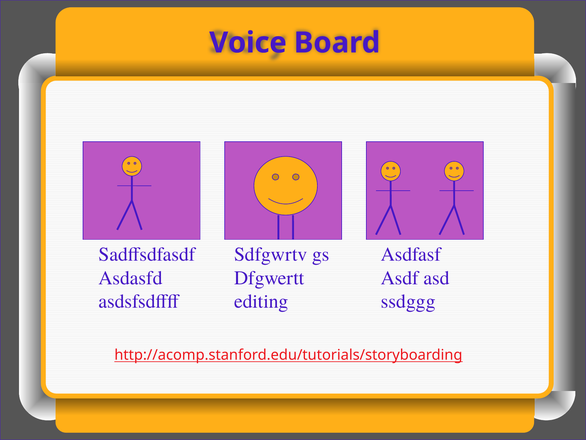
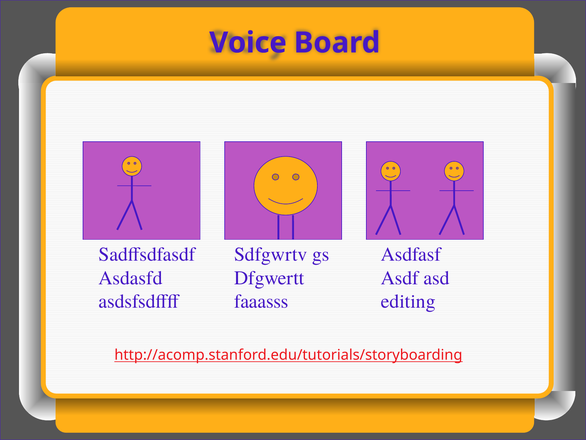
editing: editing -> faaasss
ssdggg: ssdggg -> editing
